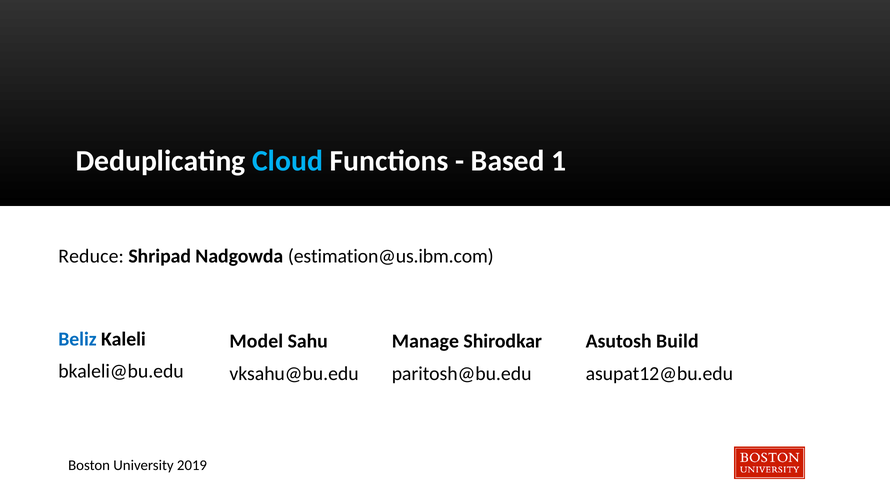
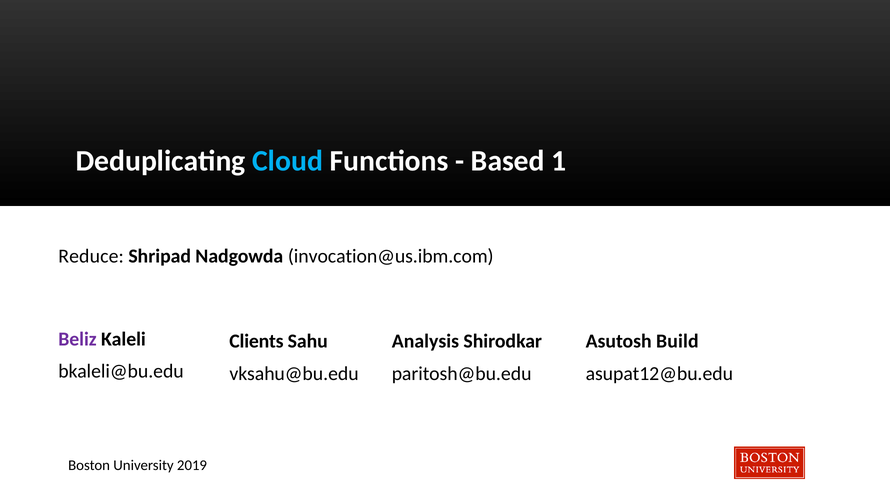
estimation@us.ibm.com: estimation@us.ibm.com -> invocation@us.ibm.com
Beliz colour: blue -> purple
Model: Model -> Clients
Manage: Manage -> Analysis
